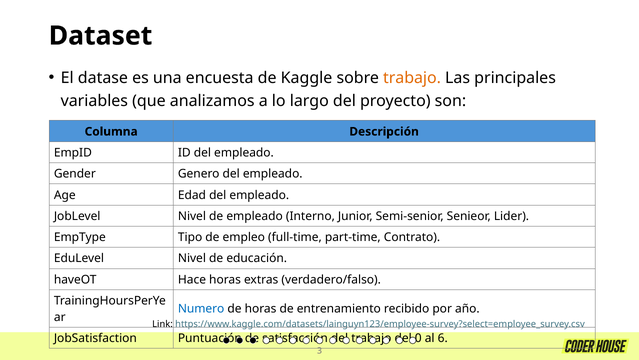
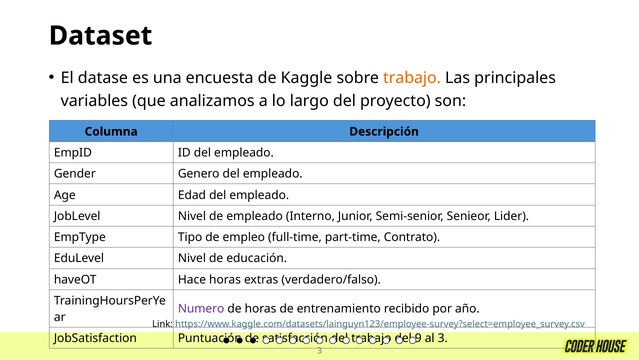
Numero colour: blue -> purple
0: 0 -> 9
al 6: 6 -> 3
